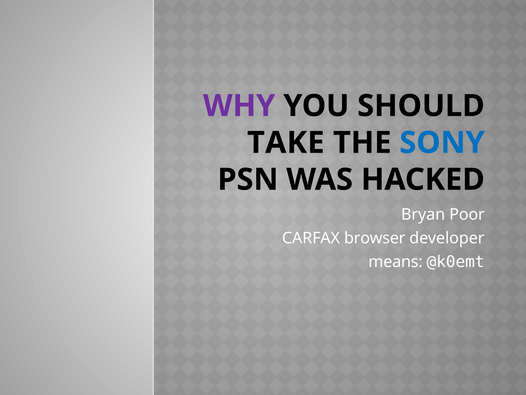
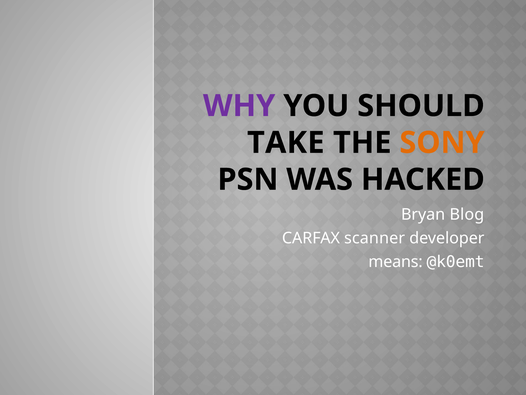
SONY colour: blue -> orange
Poor: Poor -> Blog
browser: browser -> scanner
